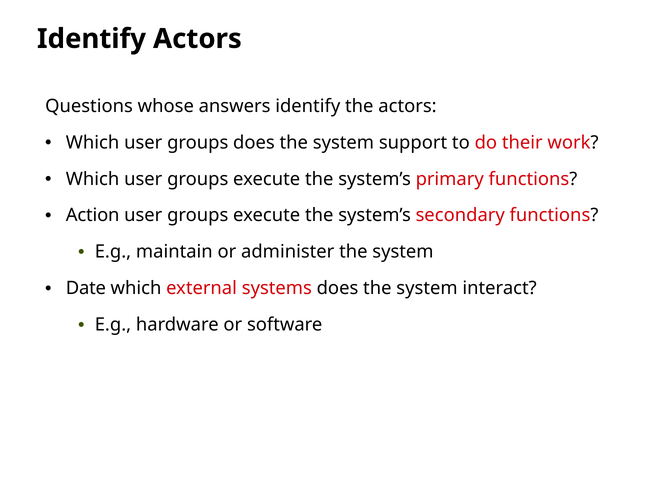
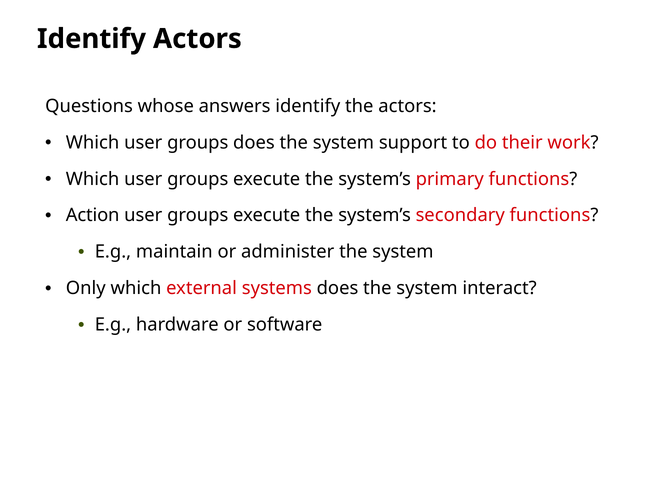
Date: Date -> Only
